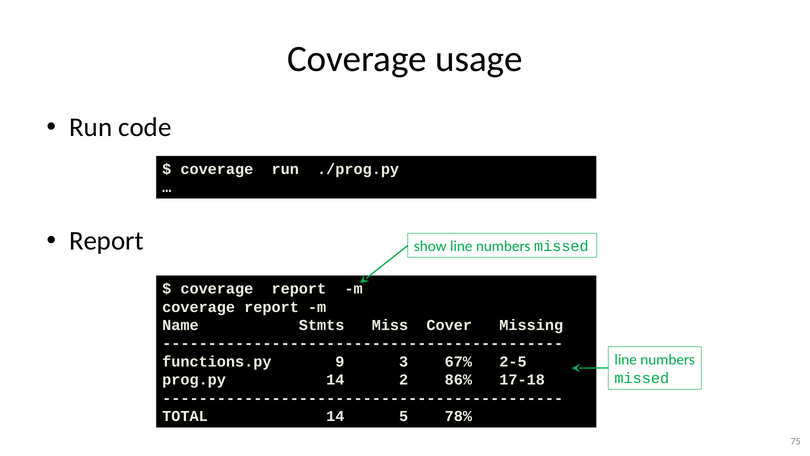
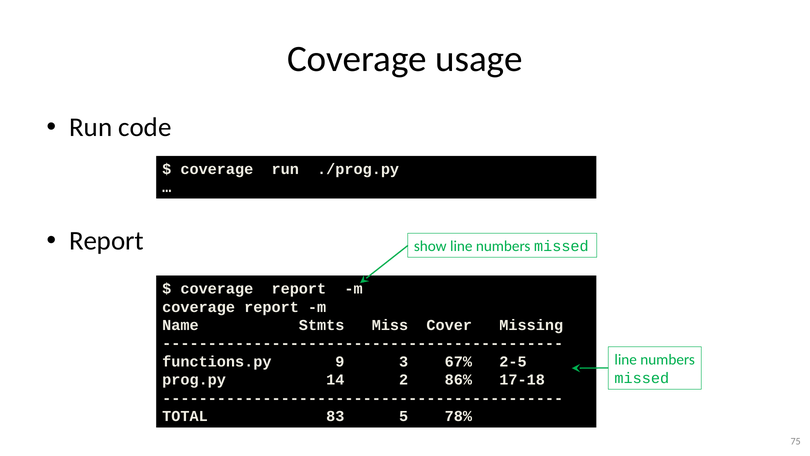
TOTAL 14: 14 -> 83
